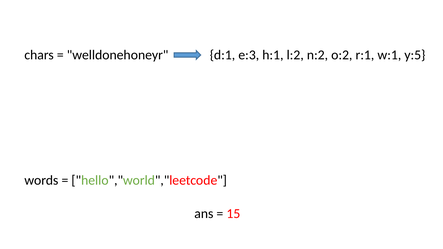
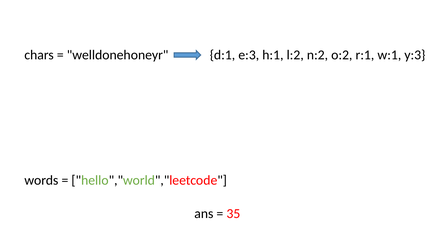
y:5: y:5 -> y:3
15: 15 -> 35
